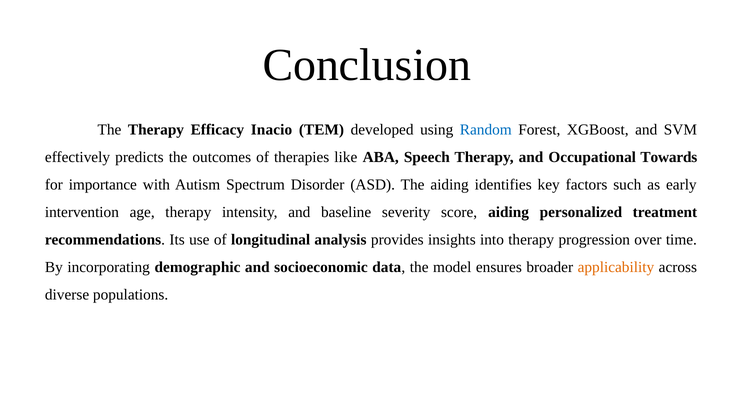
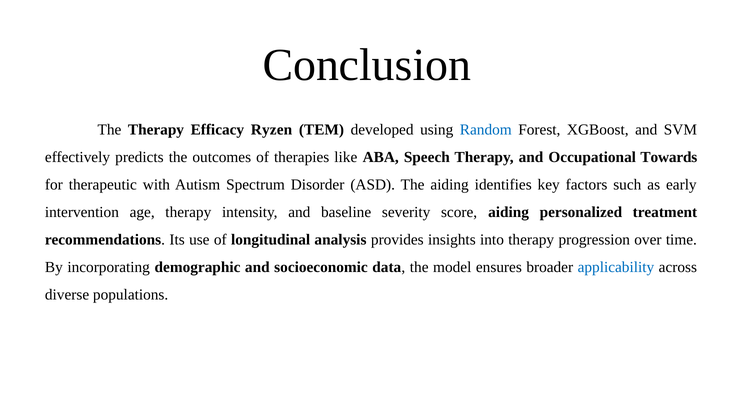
Inacio: Inacio -> Ryzen
importance: importance -> therapeutic
applicability colour: orange -> blue
